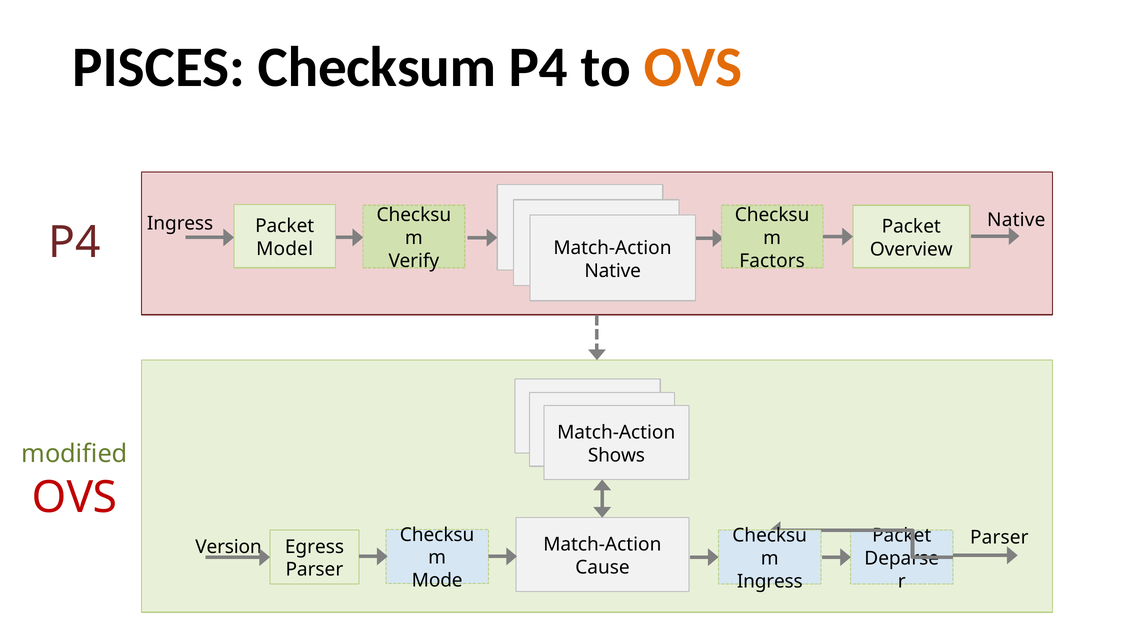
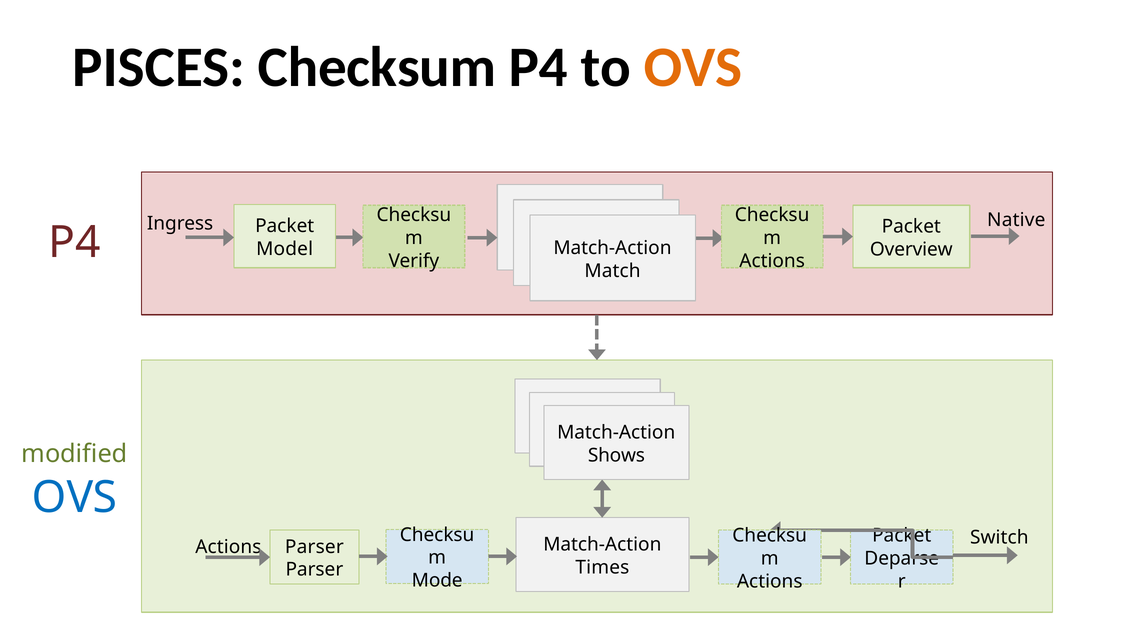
Factors at (772, 261): Factors -> Actions
Native at (613, 271): Native -> Match
OVS at (75, 497) colour: red -> blue
Parser at (999, 537): Parser -> Switch
Version at (228, 546): Version -> Actions
Egress at (314, 546): Egress -> Parser
Cause: Cause -> Times
Ingress at (770, 581): Ingress -> Actions
